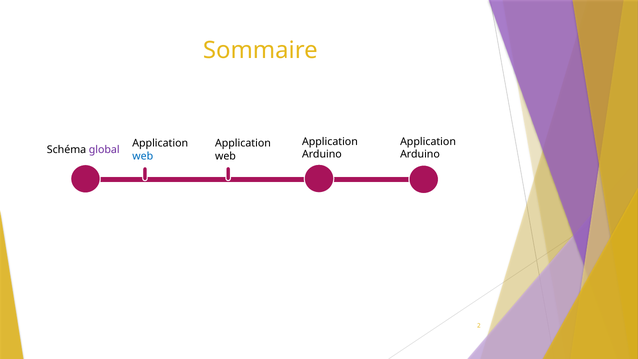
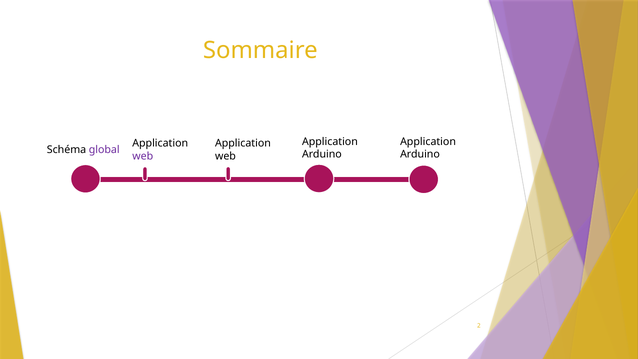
web at (143, 156) colour: blue -> purple
